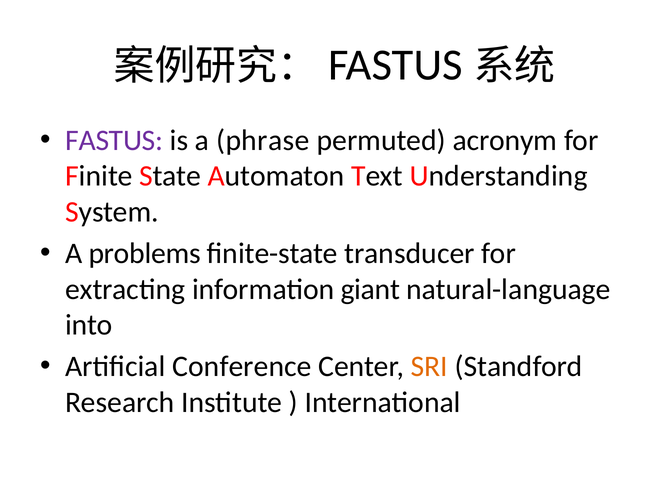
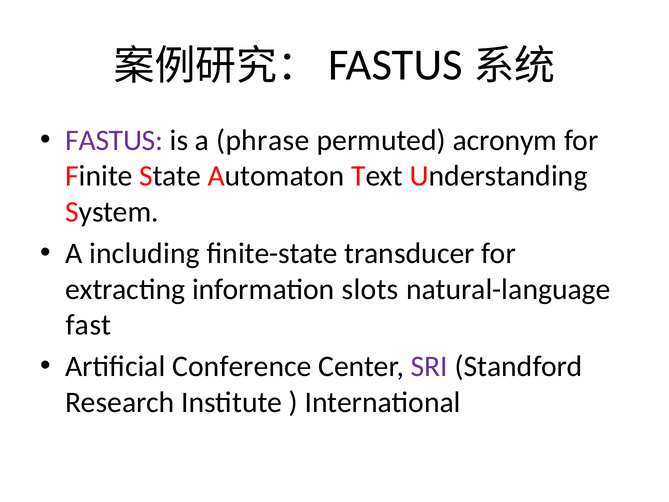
problems: problems -> including
giant: giant -> slots
into: into -> fast
SRI colour: orange -> purple
